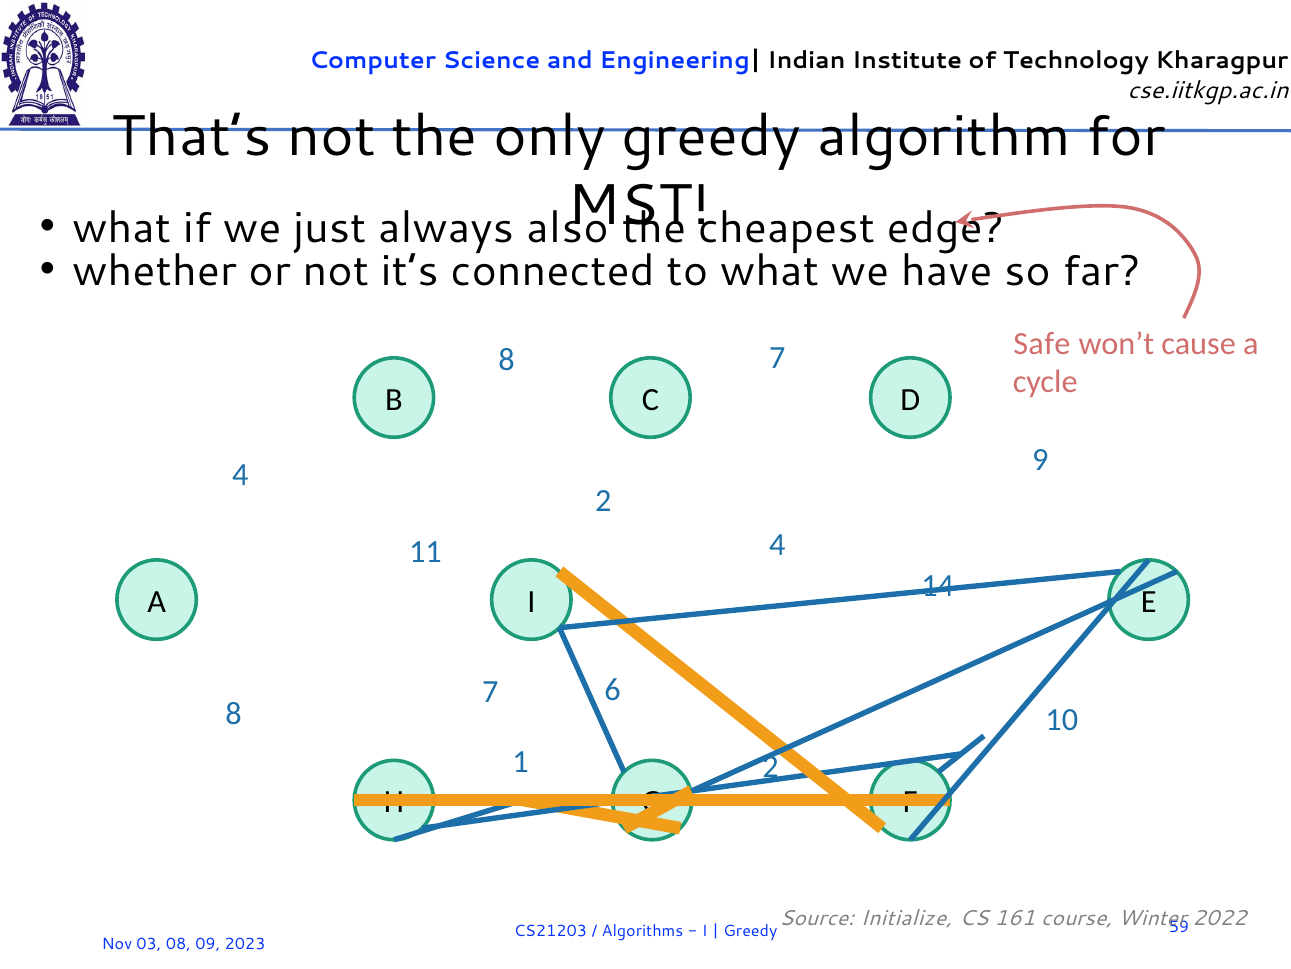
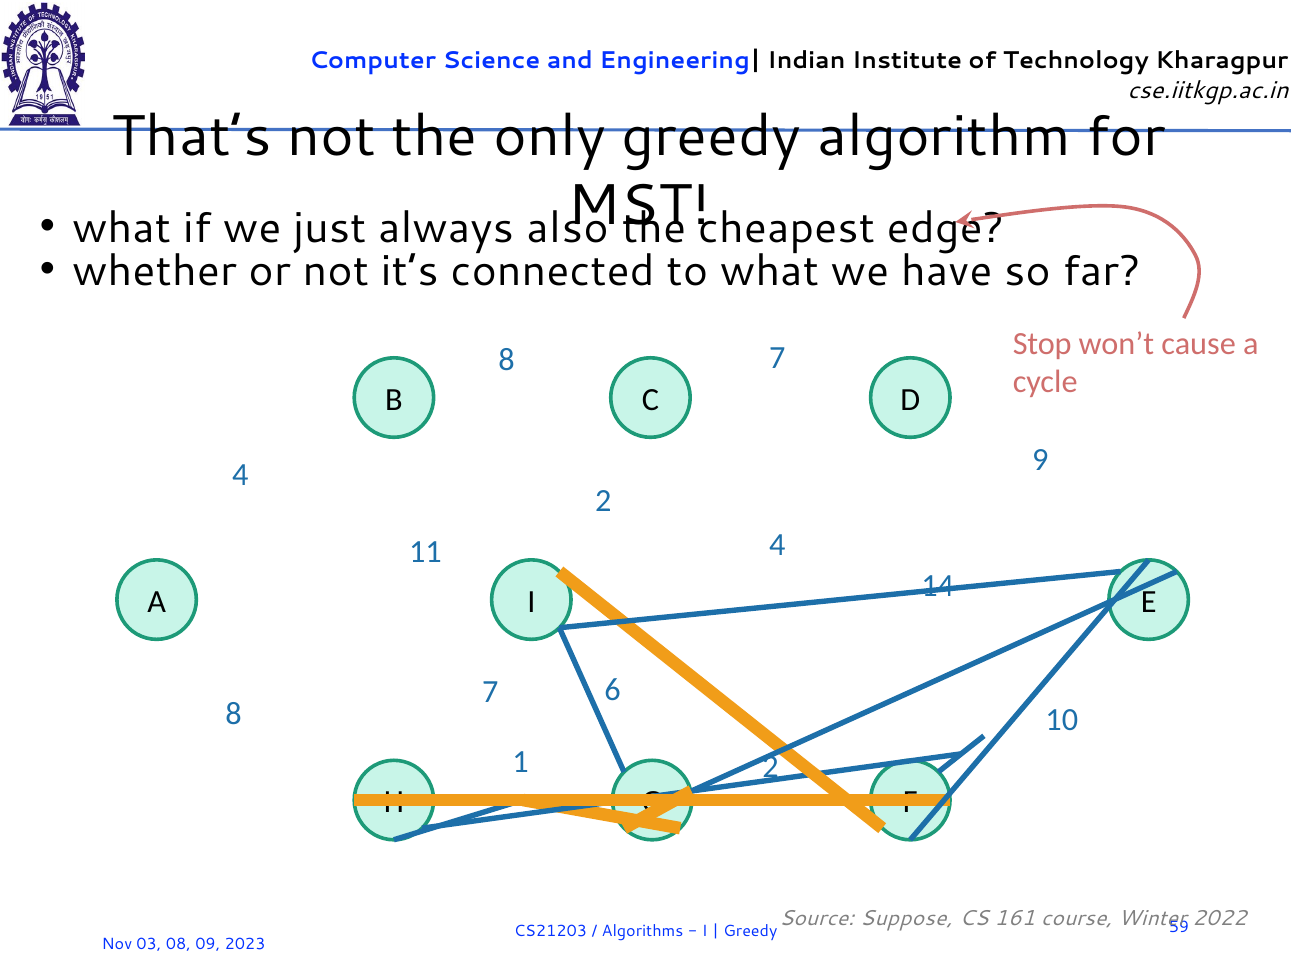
Safe: Safe -> Stop
Initialize: Initialize -> Suppose
